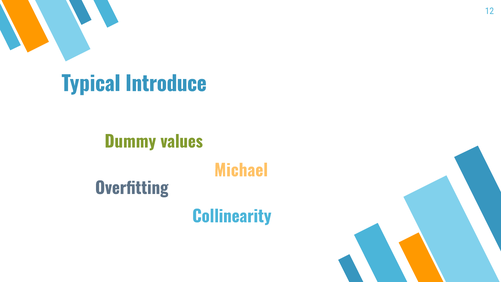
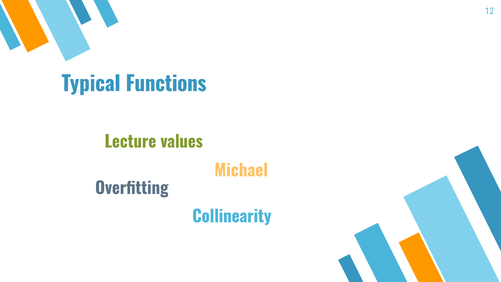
Introduce: Introduce -> Functions
Dummy: Dummy -> Lecture
